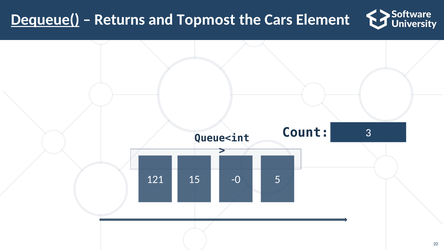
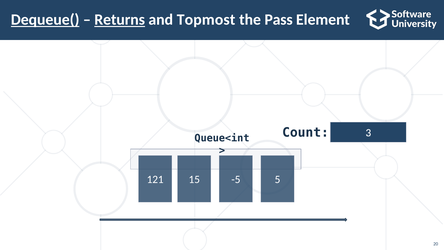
Returns underline: none -> present
Cars: Cars -> Pass
-0: -0 -> -5
